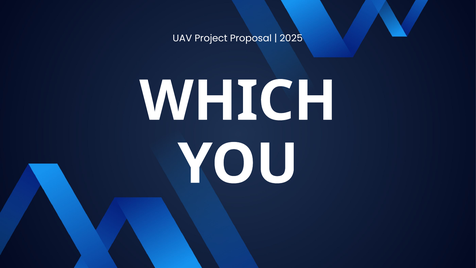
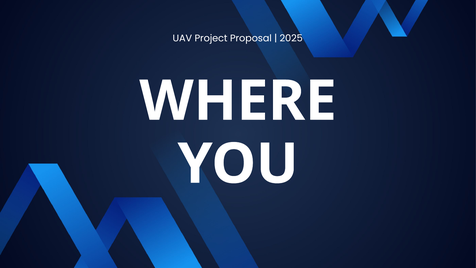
WHICH: WHICH -> WHERE
